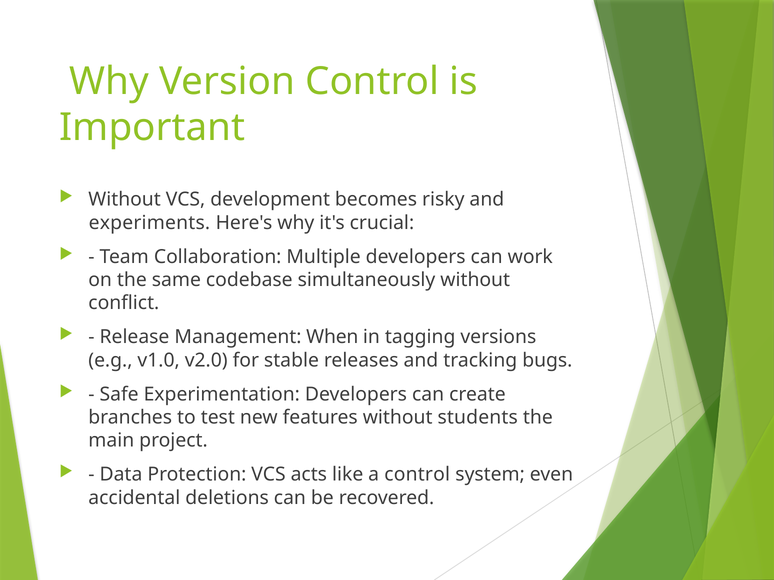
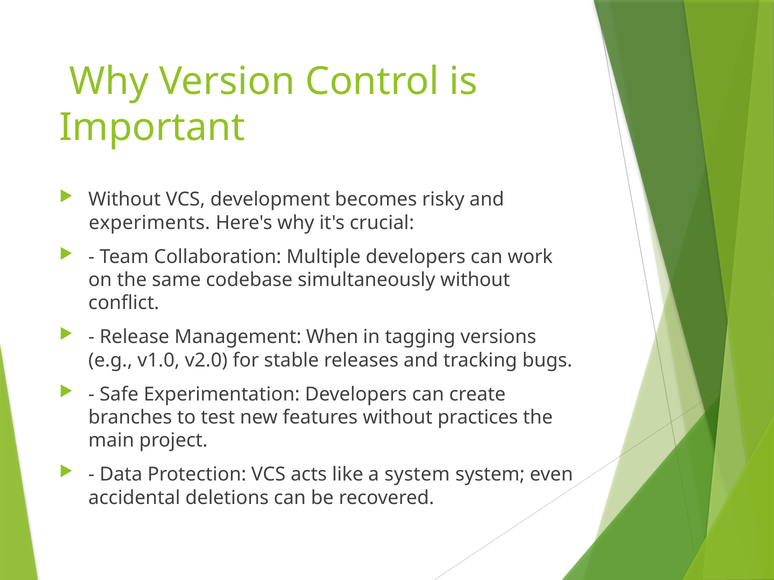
students: students -> practices
a control: control -> system
